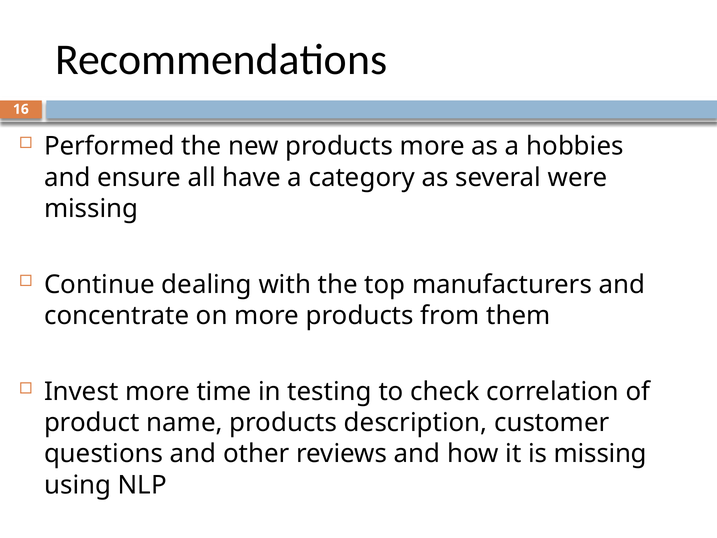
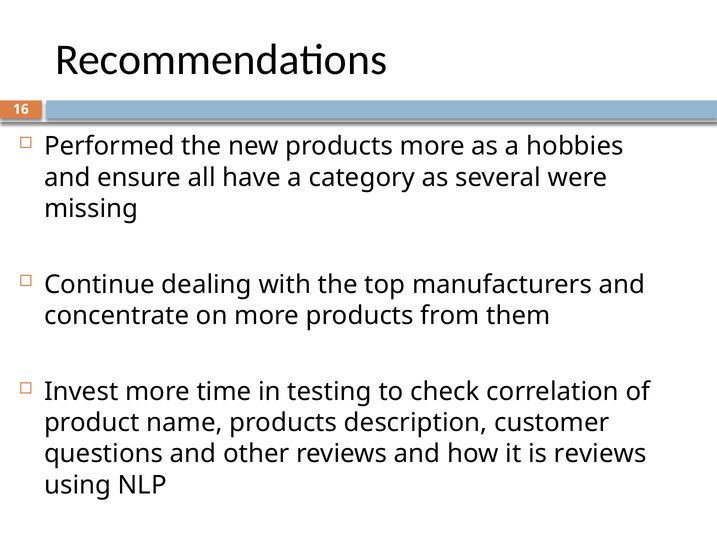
is missing: missing -> reviews
